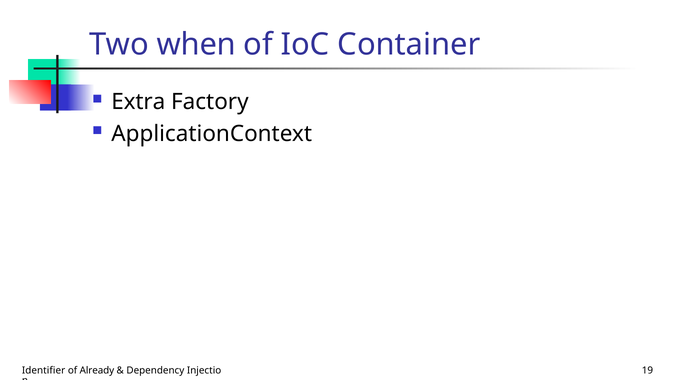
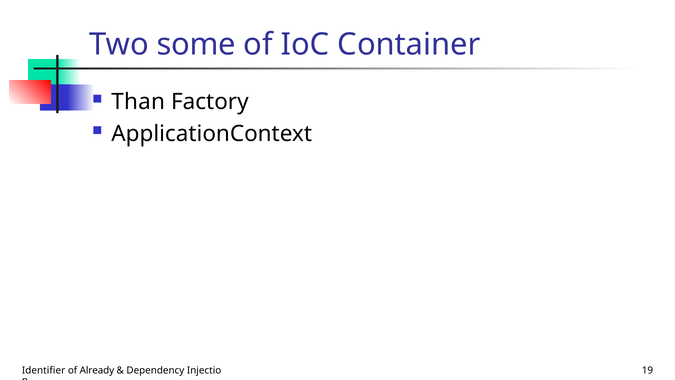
when: when -> some
Extra: Extra -> Than
